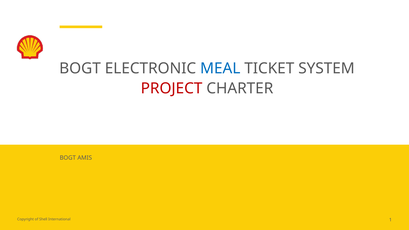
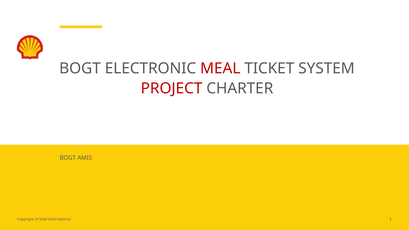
MEAL colour: blue -> red
